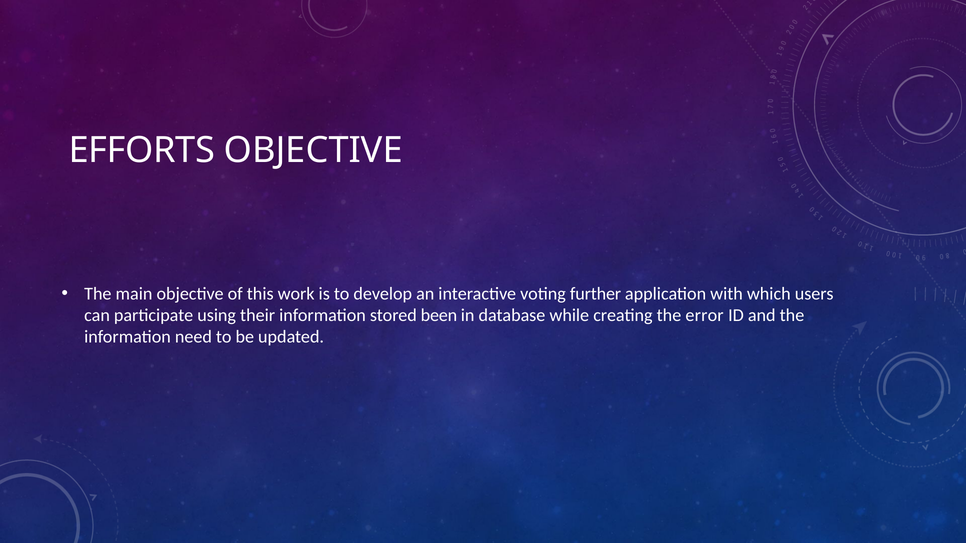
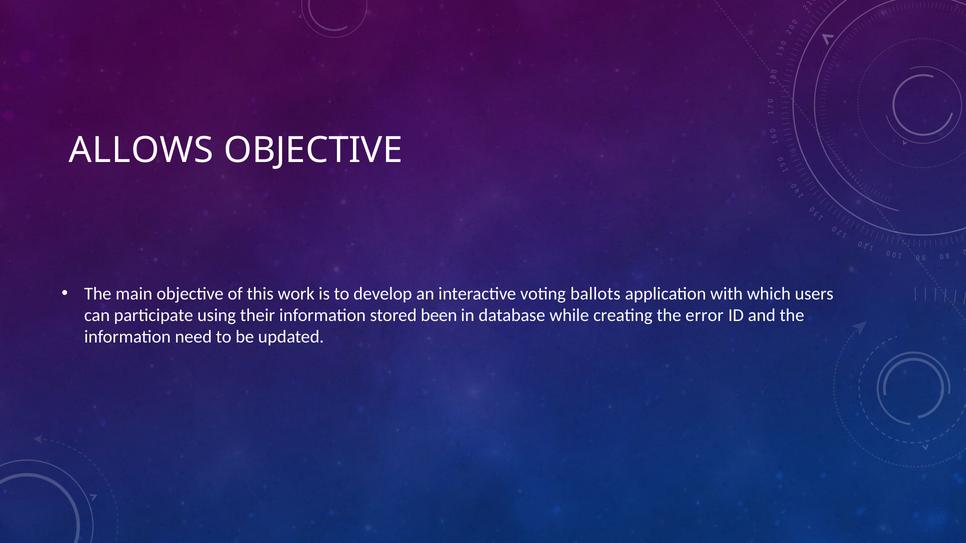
EFFORTS: EFFORTS -> ALLOWS
further: further -> ballots
